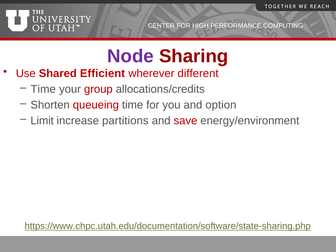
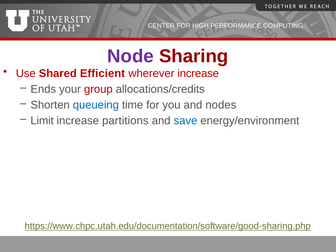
wherever different: different -> increase
Time at (43, 89): Time -> Ends
queueing colour: red -> blue
option: option -> nodes
save colour: red -> blue
https://www.chpc.utah.edu/documentation/software/state-sharing.php: https://www.chpc.utah.edu/documentation/software/state-sharing.php -> https://www.chpc.utah.edu/documentation/software/good-sharing.php
